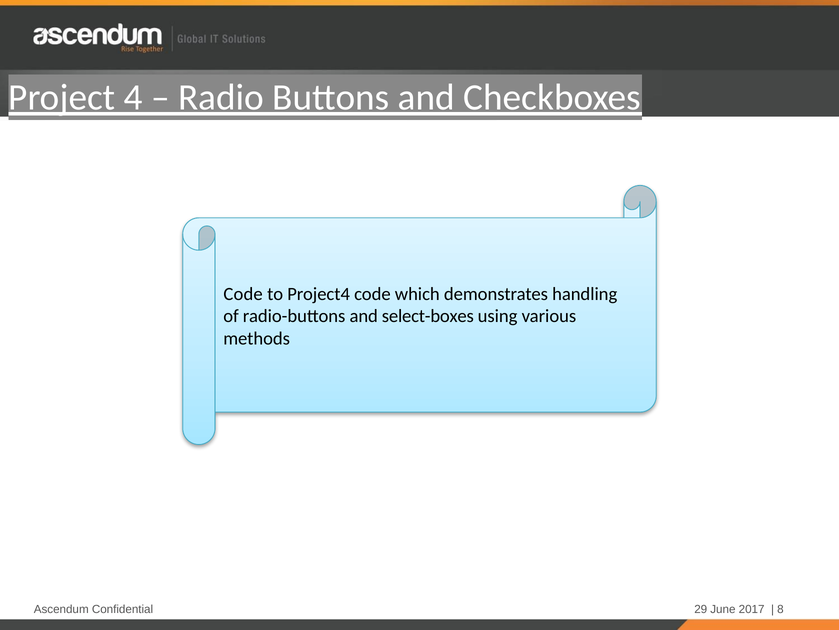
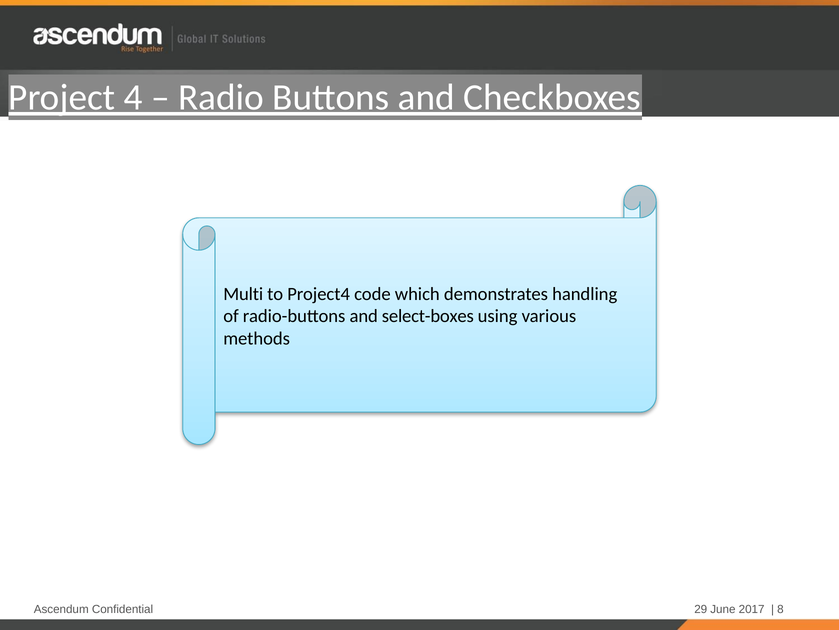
Code at (243, 294): Code -> Multi
